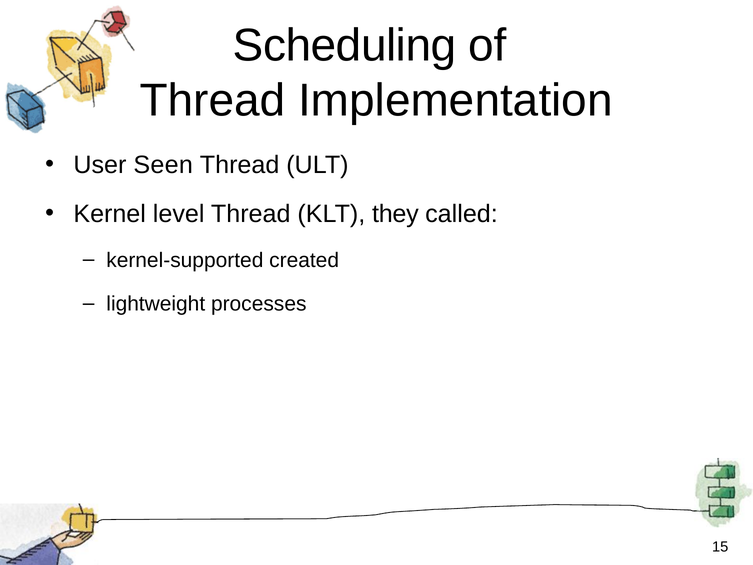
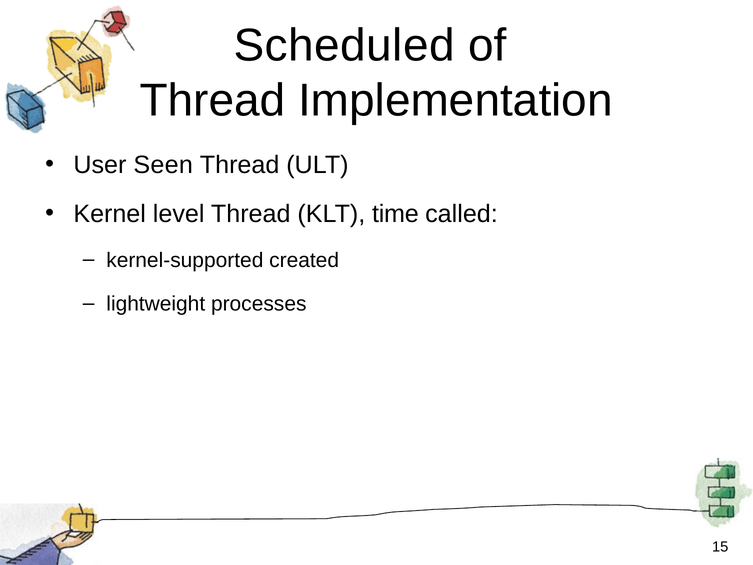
Scheduling: Scheduling -> Scheduled
they: they -> time
